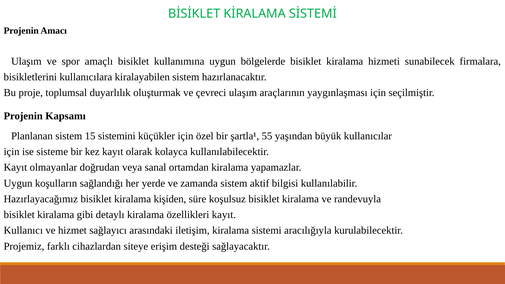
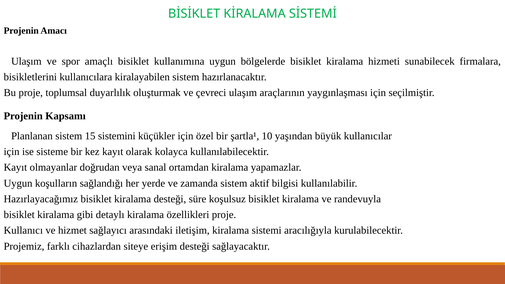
55: 55 -> 10
kiralama kişiden: kişiden -> desteği
özellikleri kayıt: kayıt -> proje
